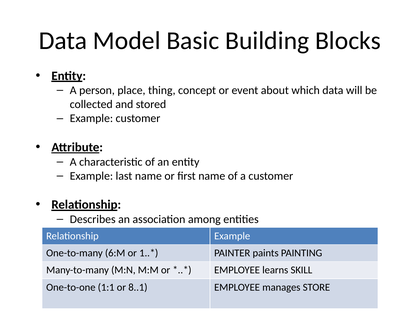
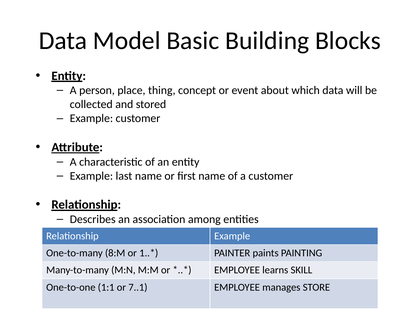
6:M: 6:M -> 8:M
8..1: 8..1 -> 7..1
